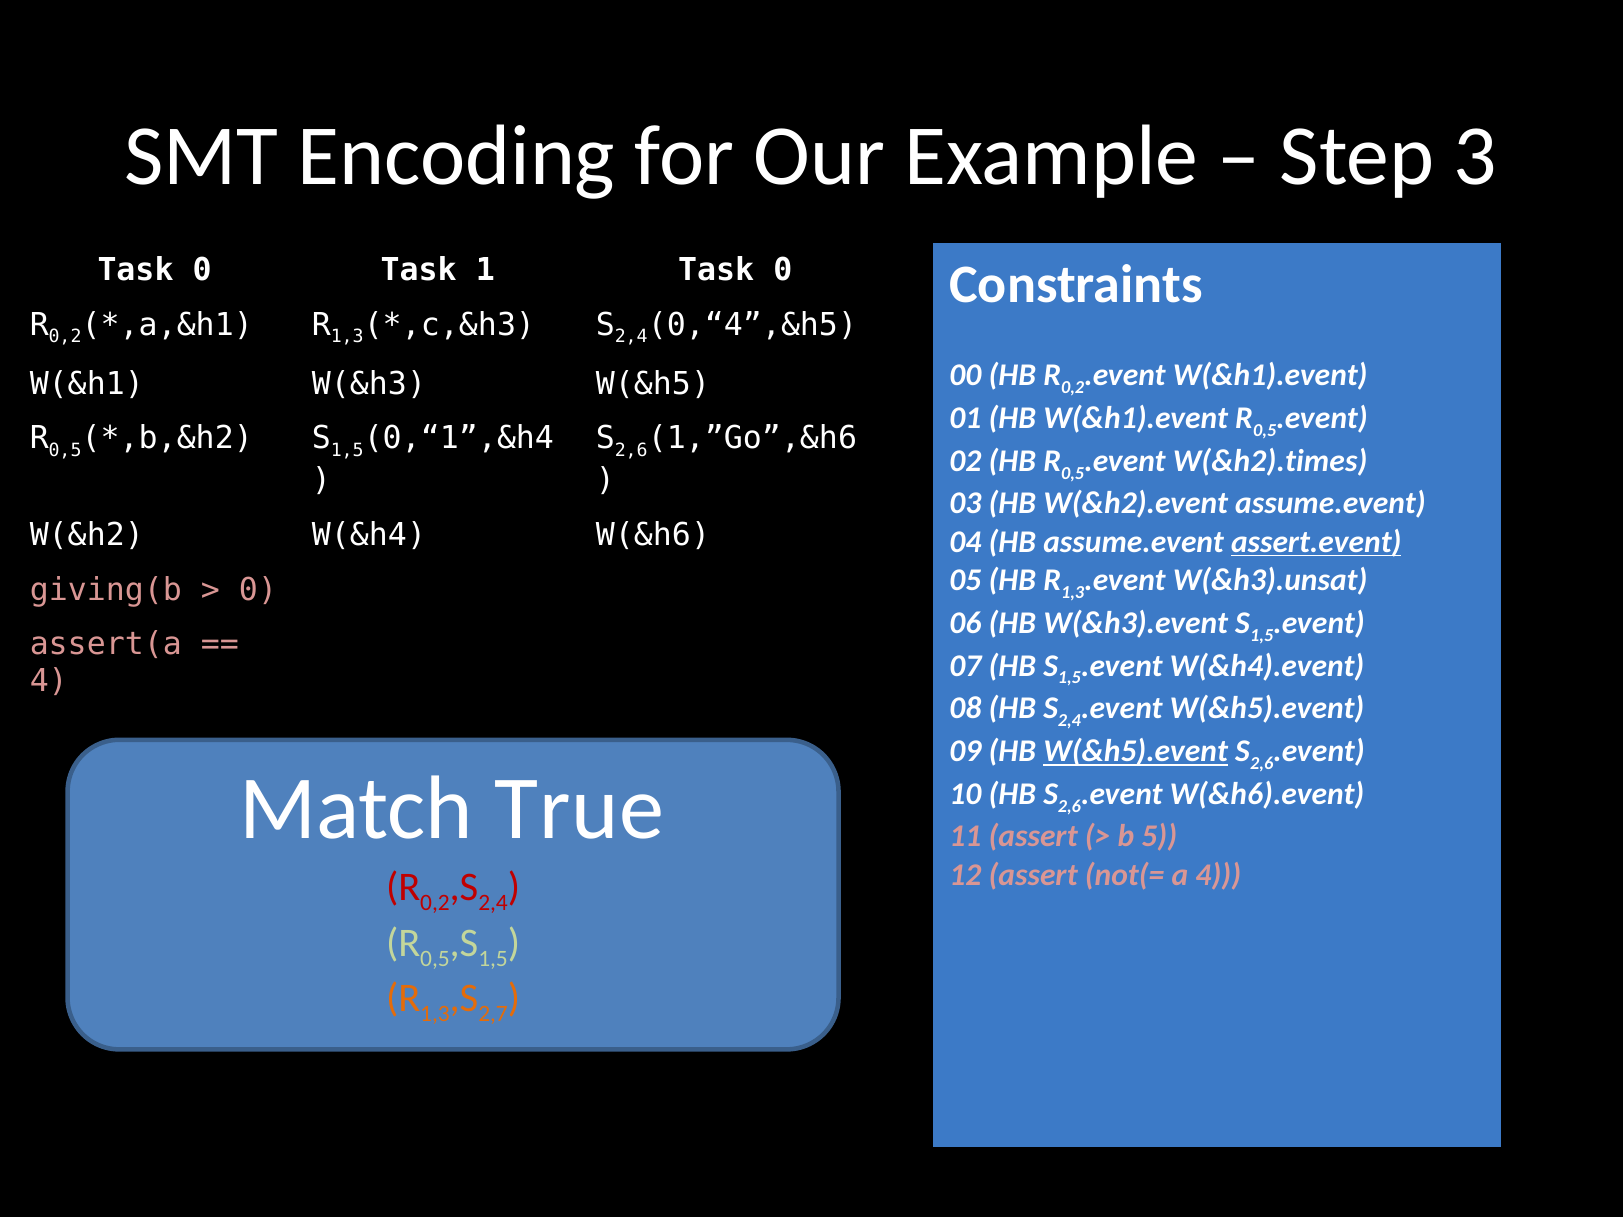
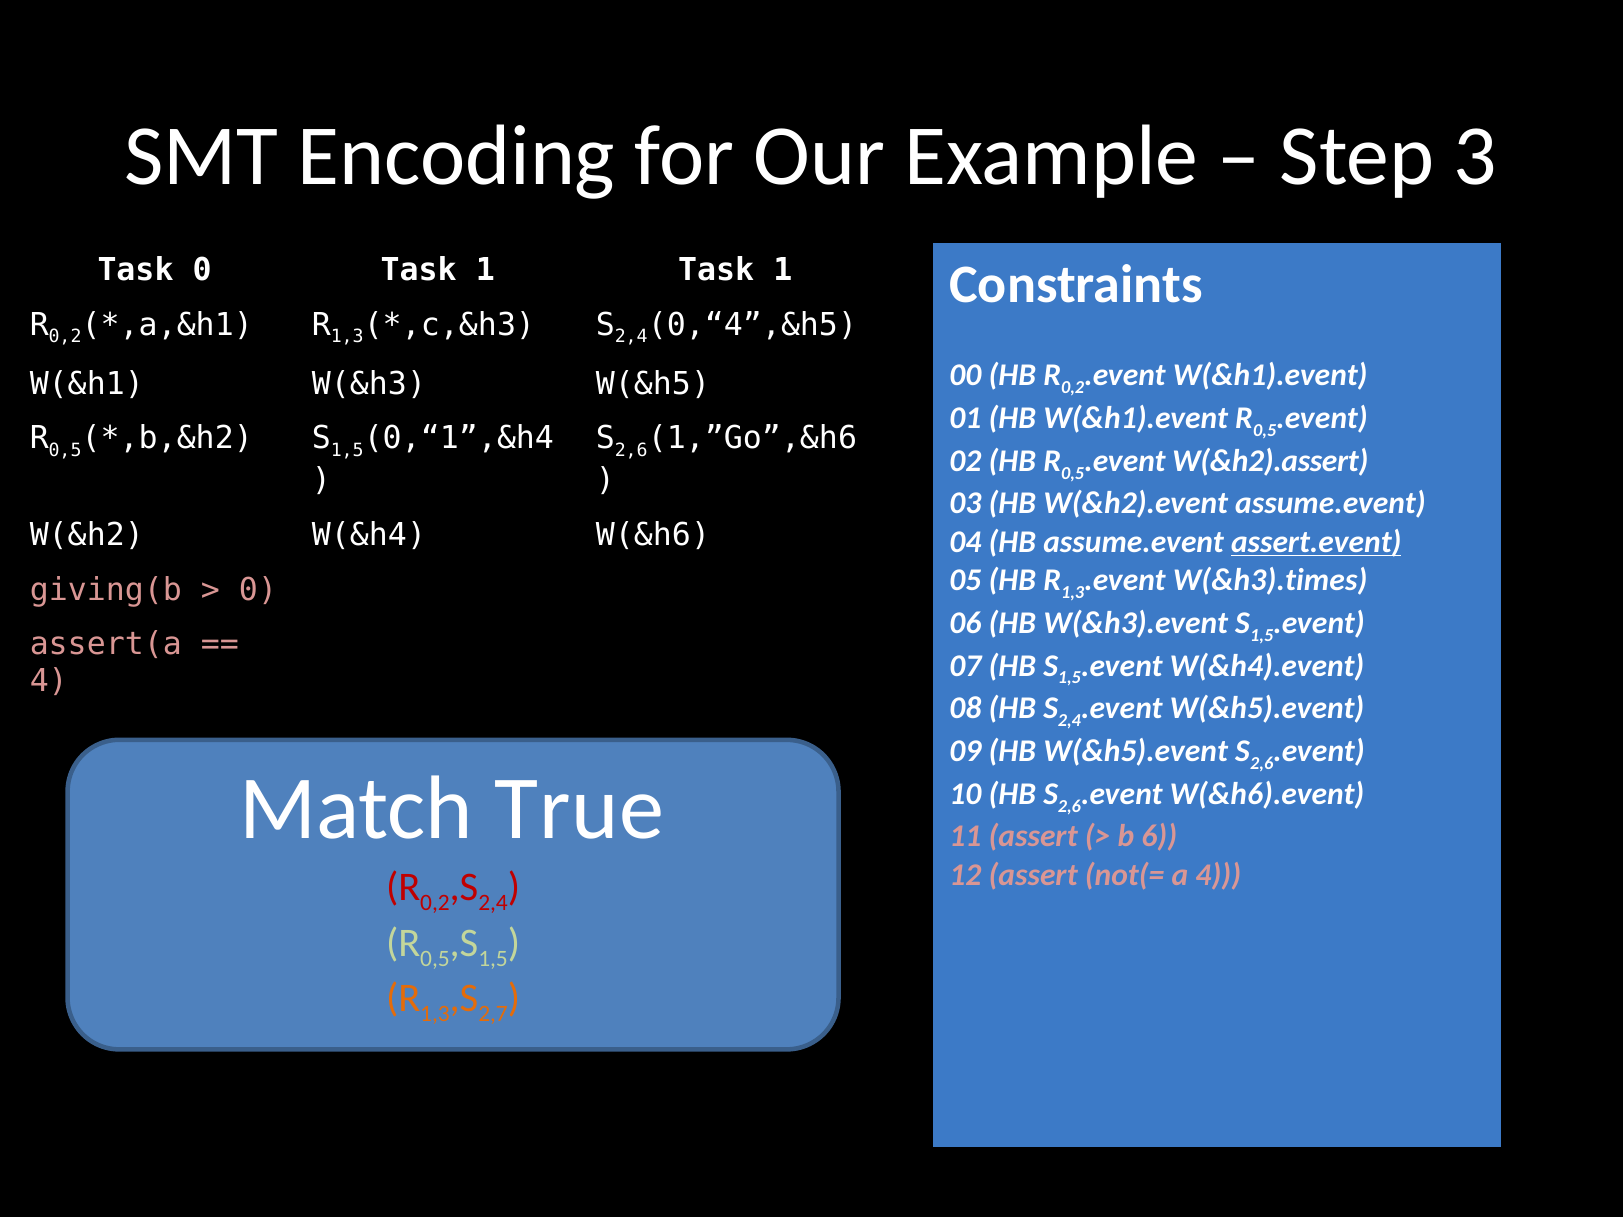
1 Task 0: 0 -> 1
W(&h2).times: W(&h2).times -> W(&h2).assert
W(&h3).unsat: W(&h3).unsat -> W(&h3).times
W(&h5).event at (1136, 751) underline: present -> none
5: 5 -> 6
